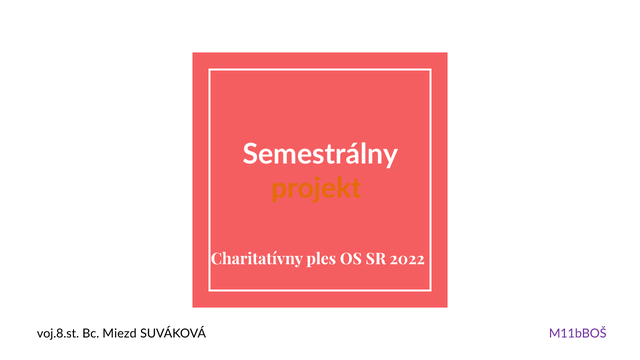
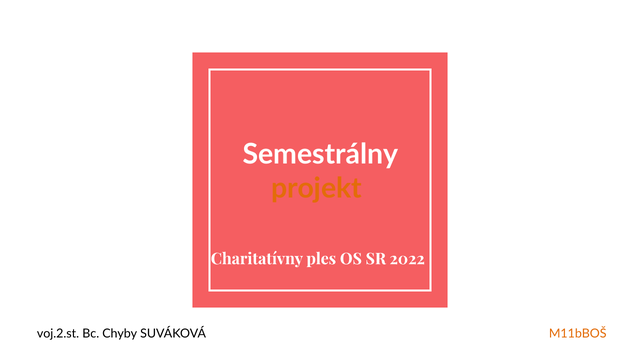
voj.8.st: voj.8.st -> voj.2.st
Miezd: Miezd -> Chyby
M11bBOŠ colour: purple -> orange
